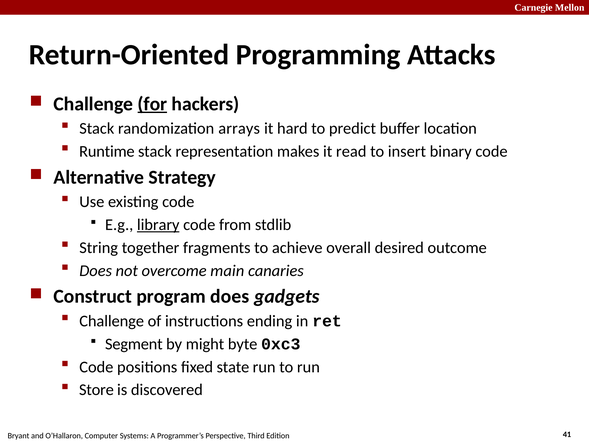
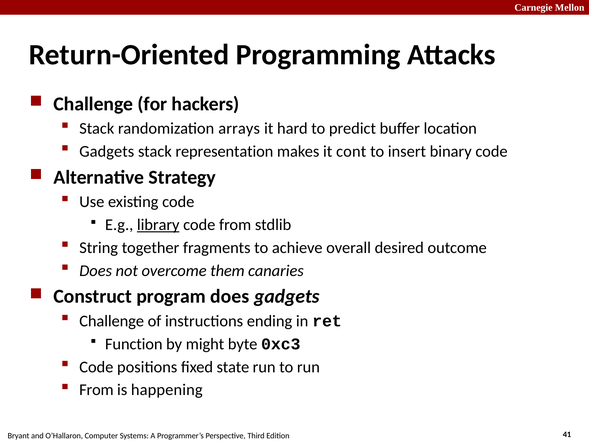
for underline: present -> none
Runtime at (107, 151): Runtime -> Gadgets
read: read -> cont
main: main -> them
Segment: Segment -> Function
Store at (96, 390): Store -> From
discovered: discovered -> happening
